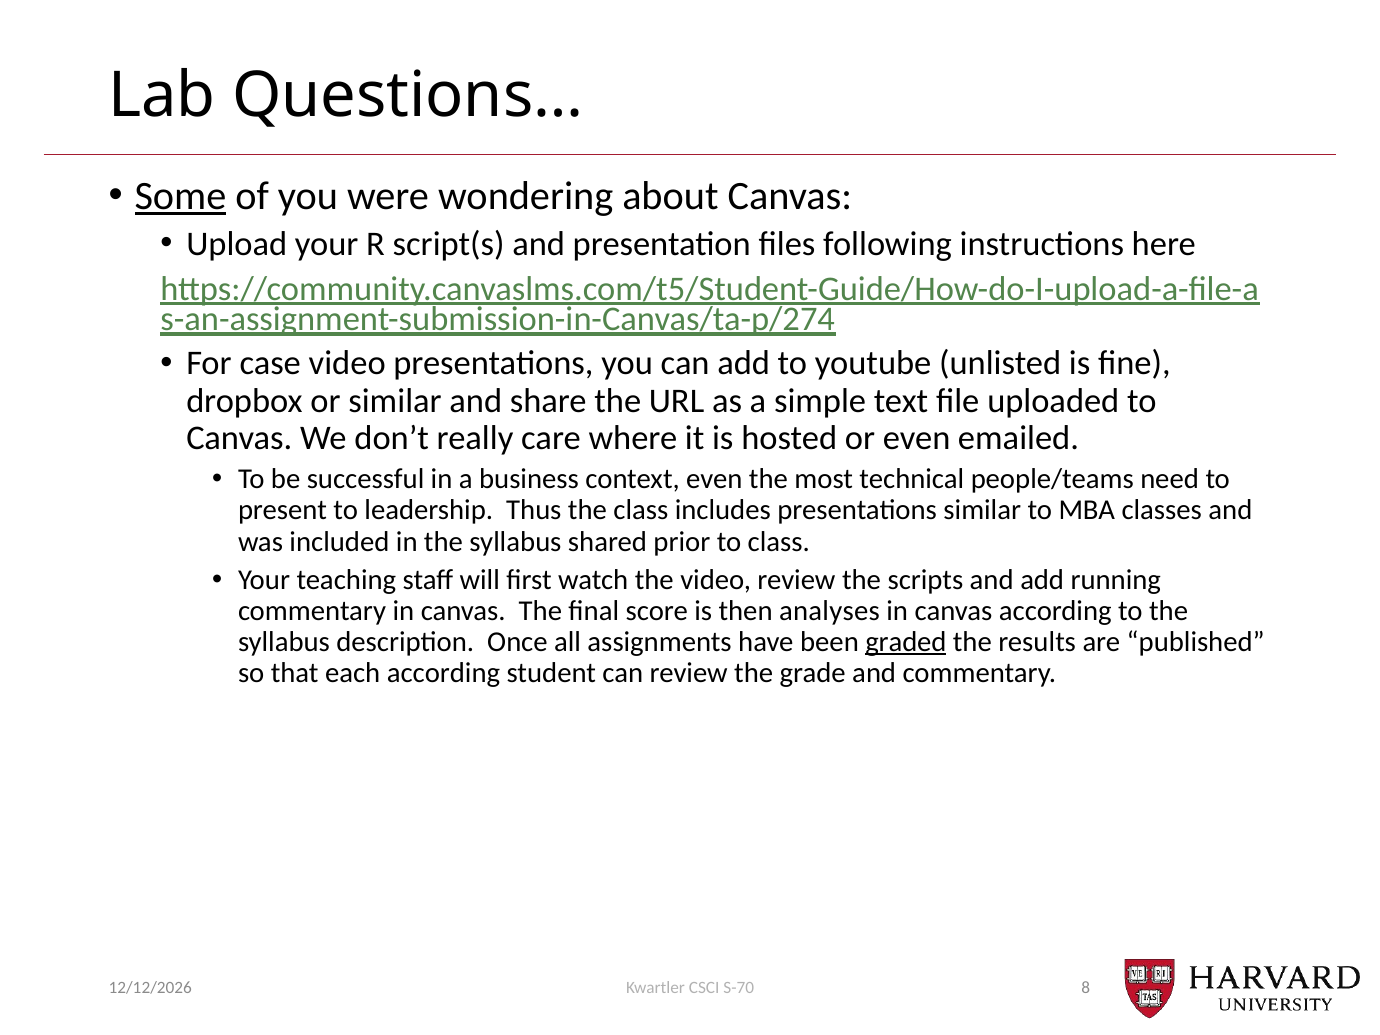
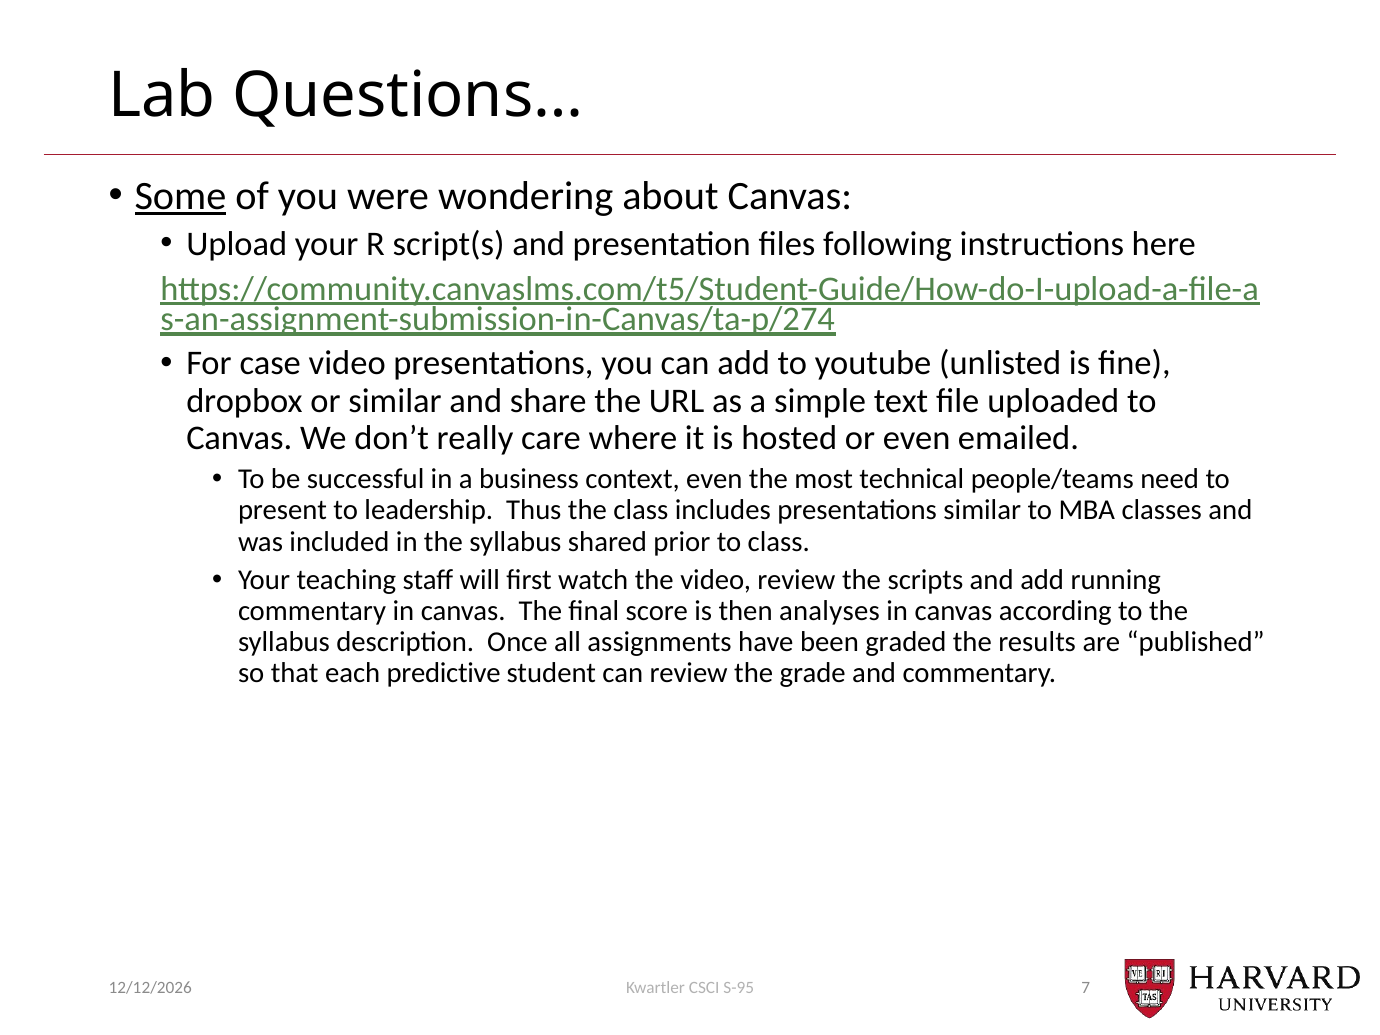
graded underline: present -> none
each according: according -> predictive
S-70: S-70 -> S-95
8: 8 -> 7
